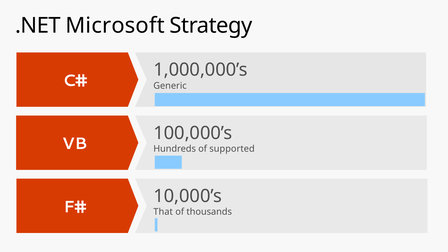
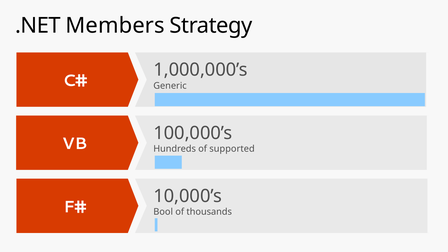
Microsoft: Microsoft -> Members
That: That -> Bool
